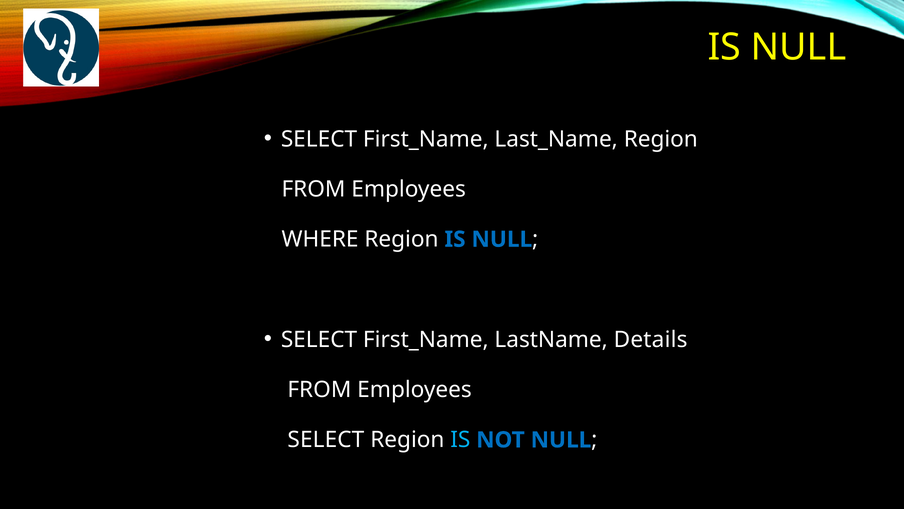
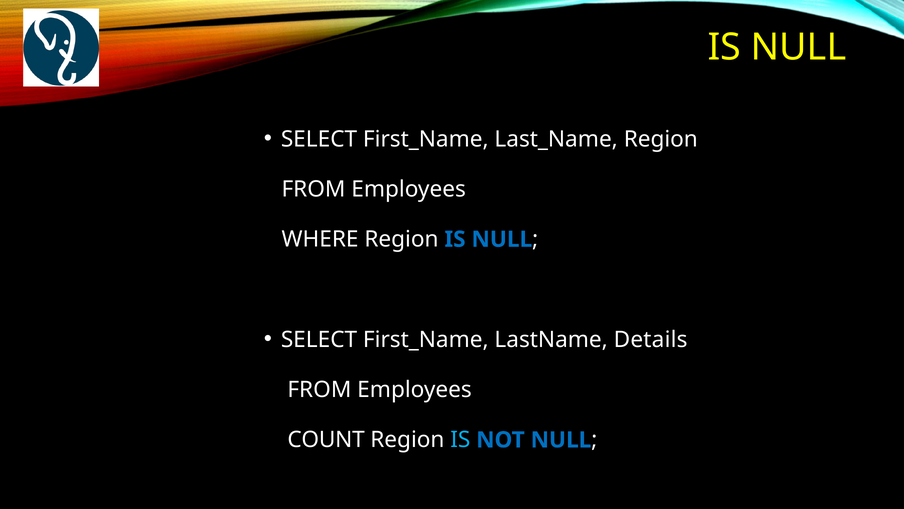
SELECT at (326, 440): SELECT -> COUNT
